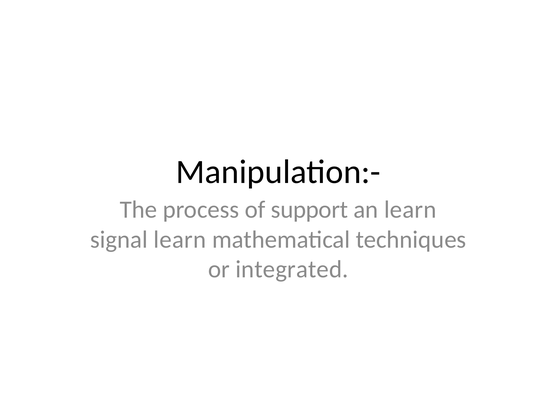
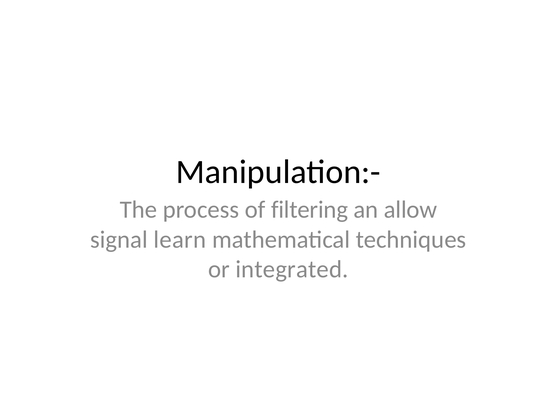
support: support -> filtering
an learn: learn -> allow
